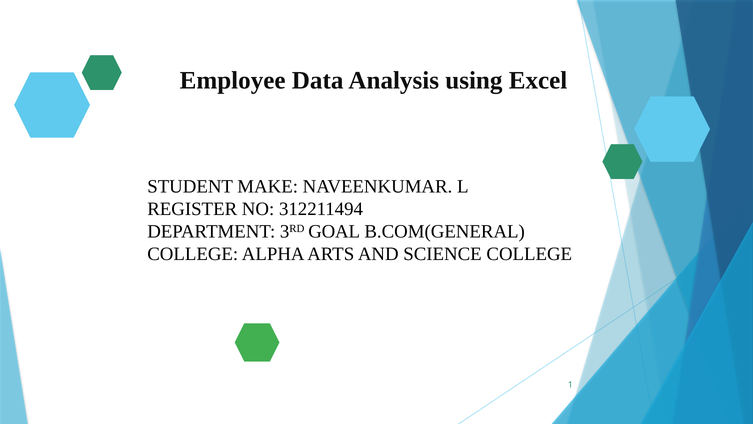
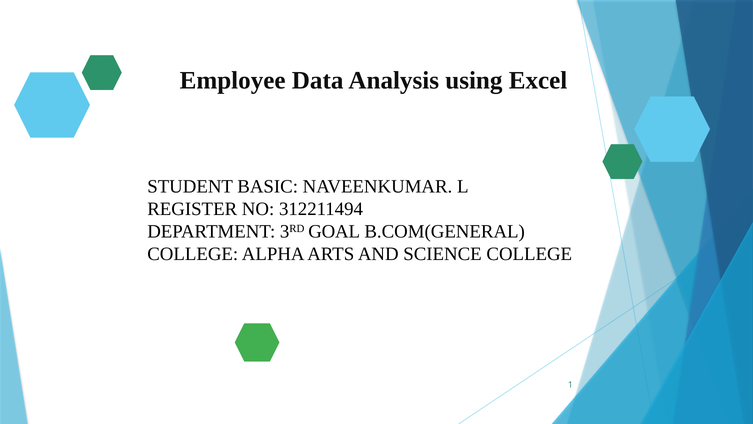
MAKE: MAKE -> BASIC
